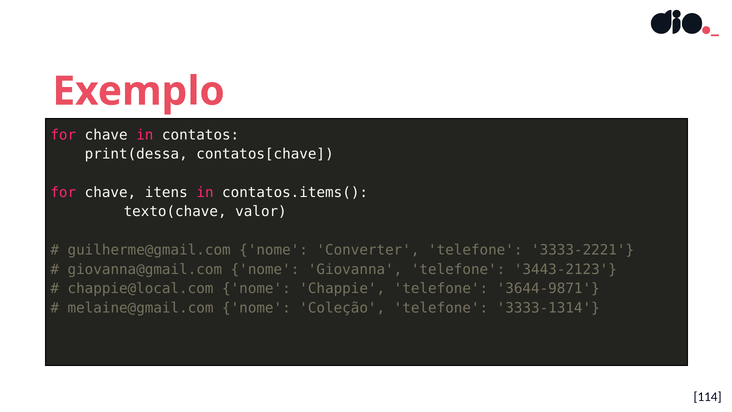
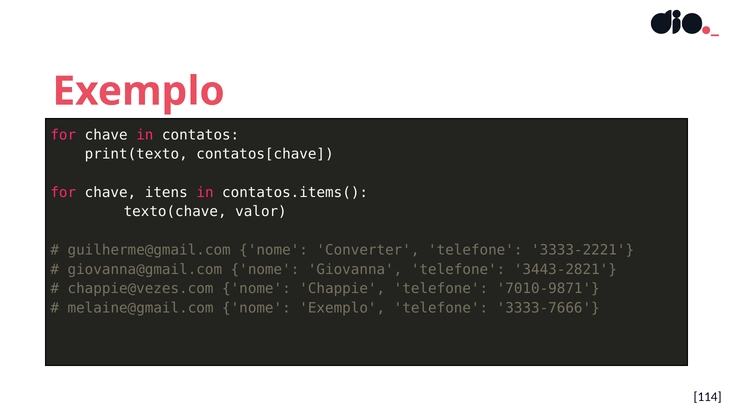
print(dessa: print(dessa -> print(texto
3443-2123: 3443-2123 -> 3443-2821
chappie@local.com: chappie@local.com -> chappie@vezes.com
3644-9871: 3644-9871 -> 7010-9871
nome Coleção: Coleção -> Exemplo
3333-1314: 3333-1314 -> 3333-7666
